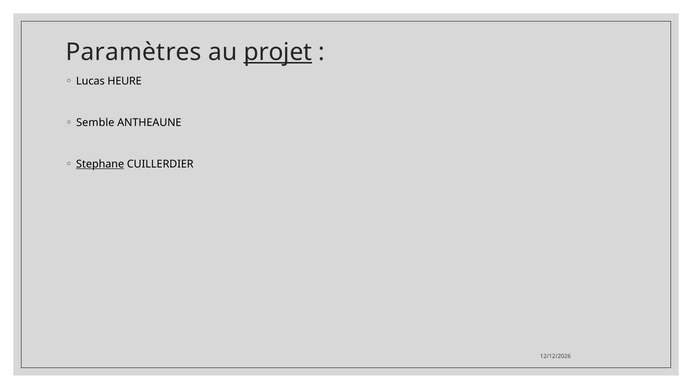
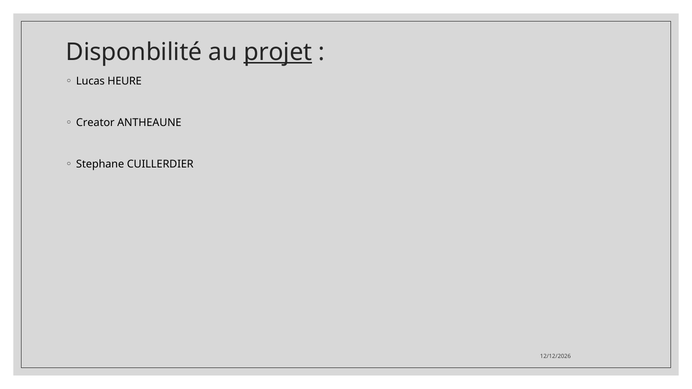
Paramètres: Paramètres -> Disponbilité
Semble: Semble -> Creator
Stephane underline: present -> none
